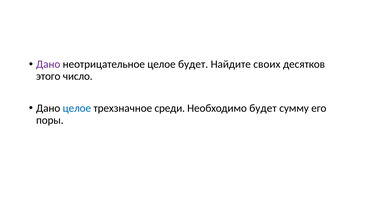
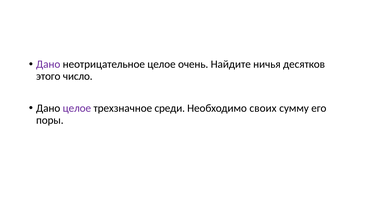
целое будет: будет -> очень
своих: своих -> ничья
целое at (77, 108) colour: blue -> purple
Необходимо будет: будет -> своих
